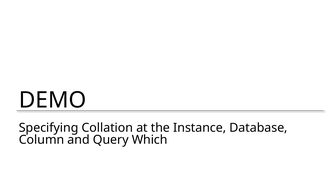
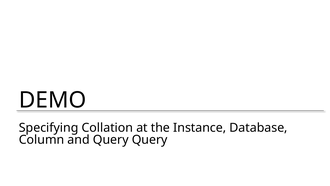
Query Which: Which -> Query
